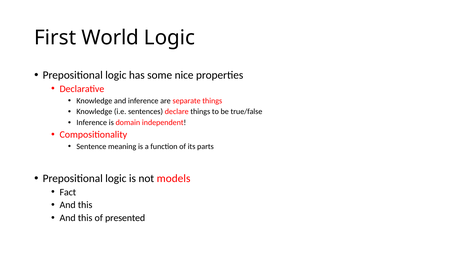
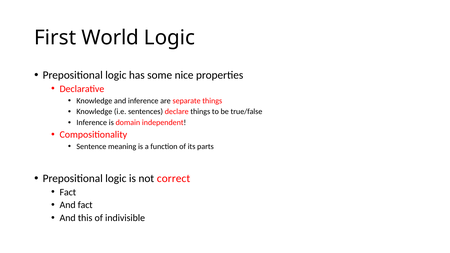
models: models -> correct
this at (85, 205): this -> fact
presented: presented -> indivisible
